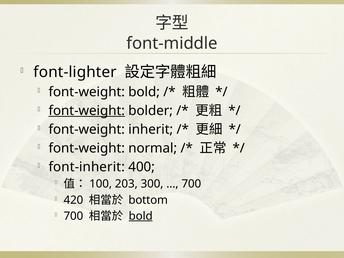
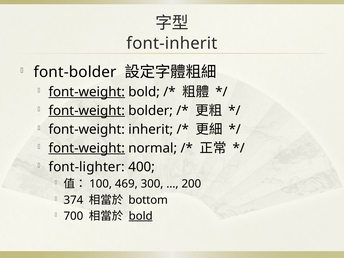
font-middle: font-middle -> font-inherit
font-lighter: font-lighter -> font-bolder
font-weight at (87, 92) underline: none -> present
font-weight at (87, 148) underline: none -> present
font-inherit: font-inherit -> font-lighter
203: 203 -> 469
700 at (191, 184): 700 -> 200
420: 420 -> 374
